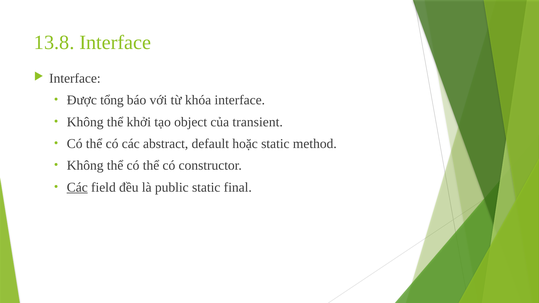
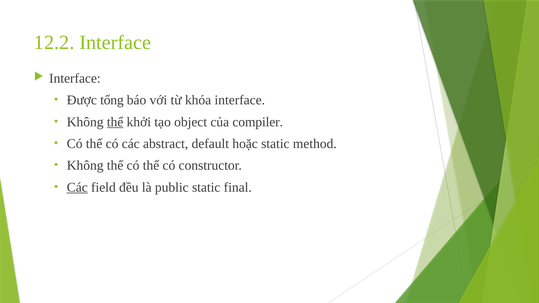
13.8: 13.8 -> 12.2
thể at (115, 122) underline: none -> present
transient: transient -> compiler
